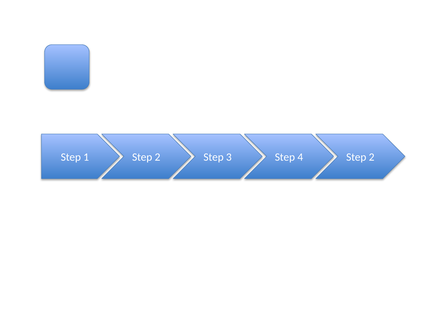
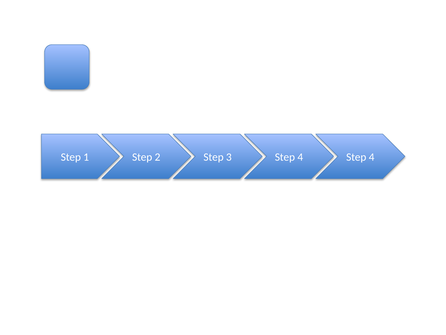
4 Step 2: 2 -> 4
